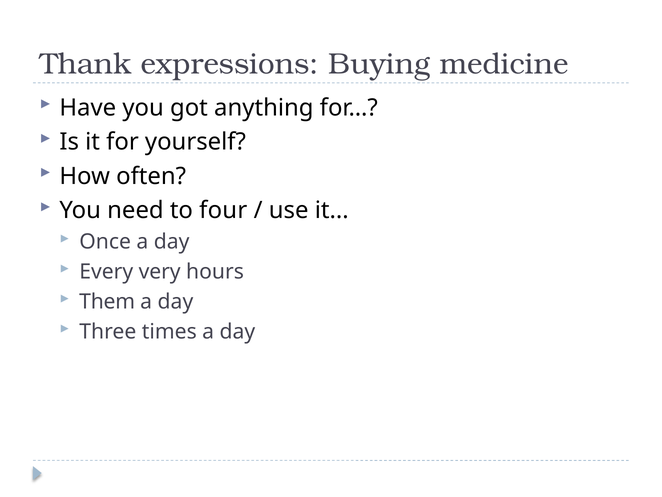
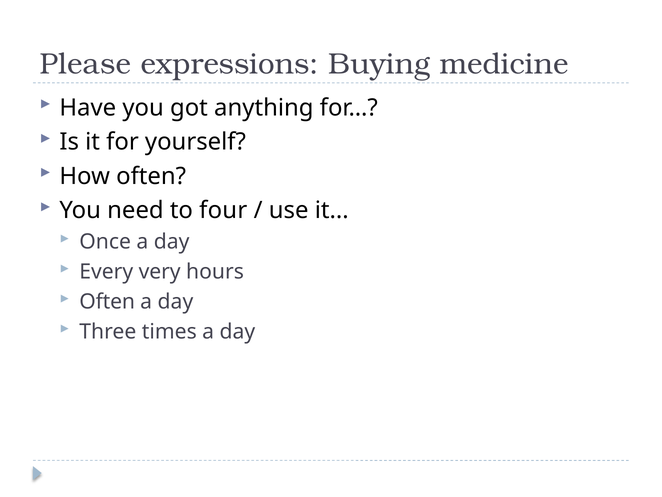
Thank: Thank -> Please
Them at (107, 301): Them -> Often
